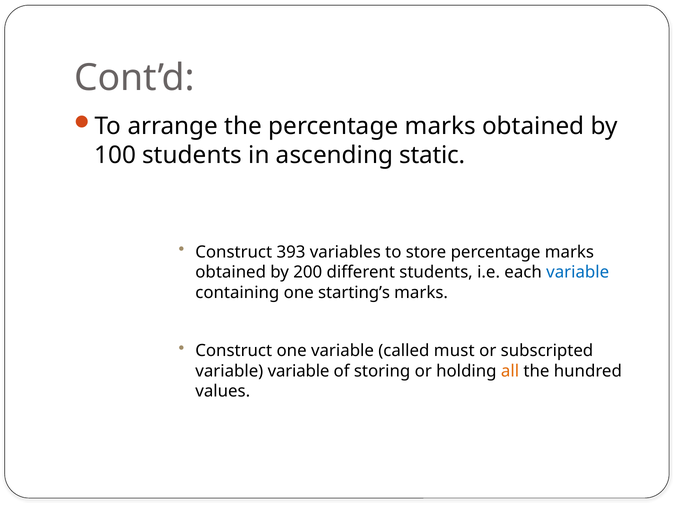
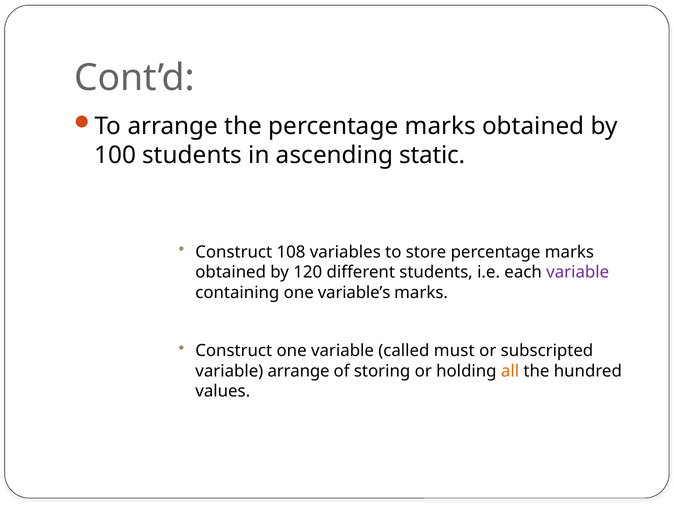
393: 393 -> 108
200: 200 -> 120
variable at (578, 273) colour: blue -> purple
starting’s: starting’s -> variable’s
variable variable: variable -> arrange
